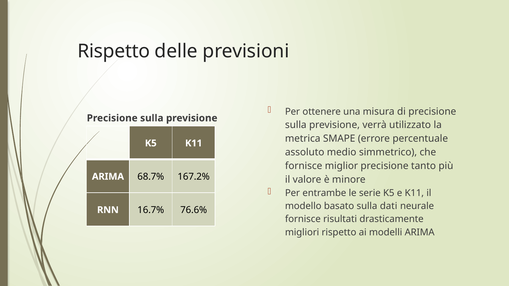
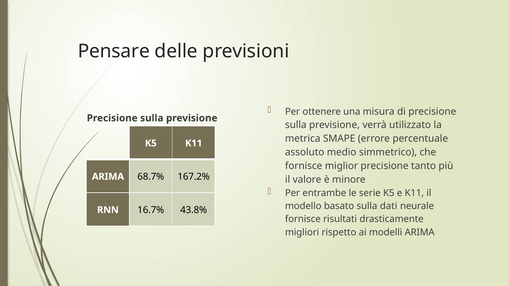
Rispetto at (114, 51): Rispetto -> Pensare
76.6%: 76.6% -> 43.8%
